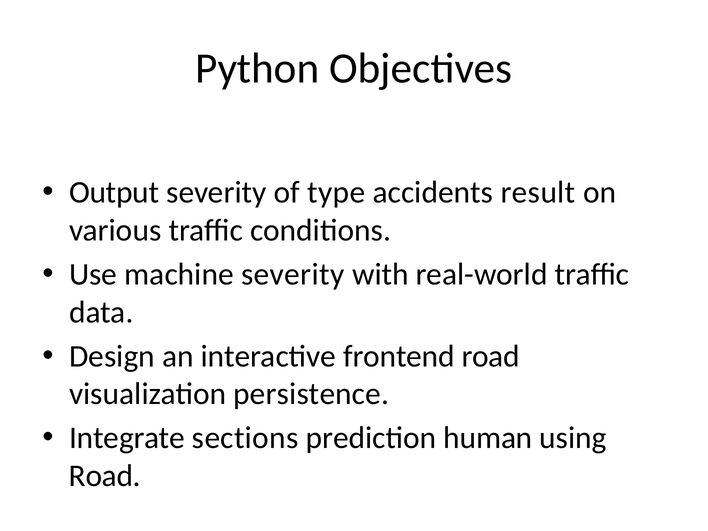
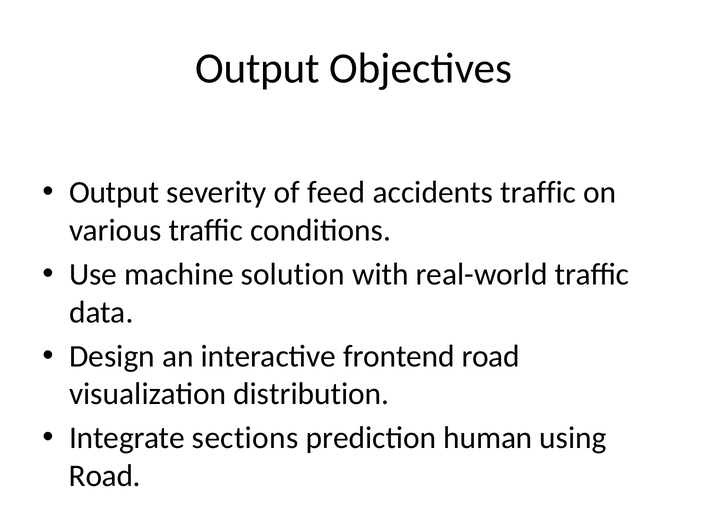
Python at (257, 69): Python -> Output
type: type -> feed
accidents result: result -> traffic
machine severity: severity -> solution
persistence: persistence -> distribution
